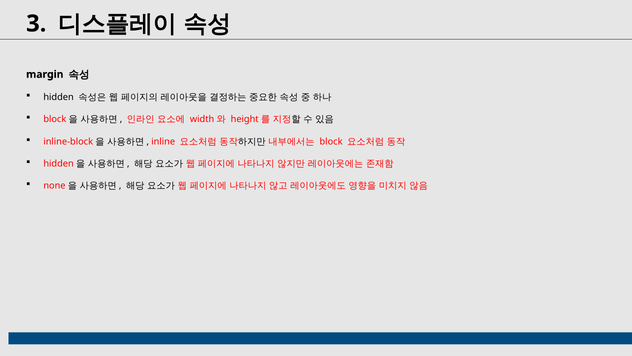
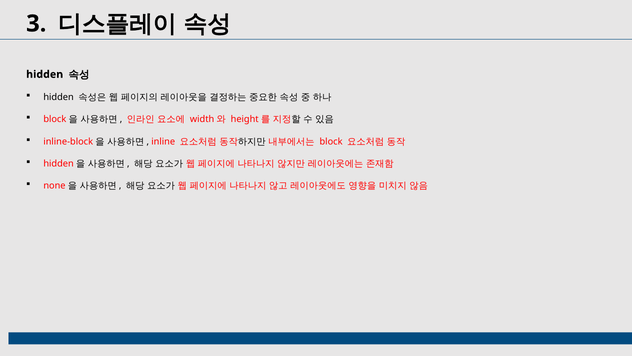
margin at (45, 74): margin -> hidden
